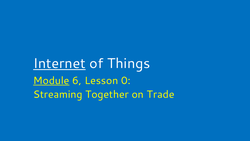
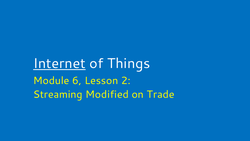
Module underline: present -> none
0: 0 -> 2
Together: Together -> Modified
